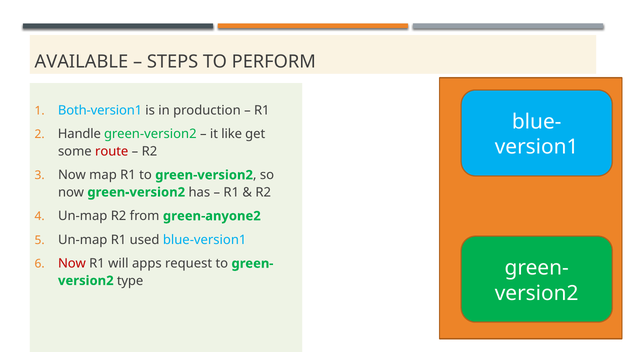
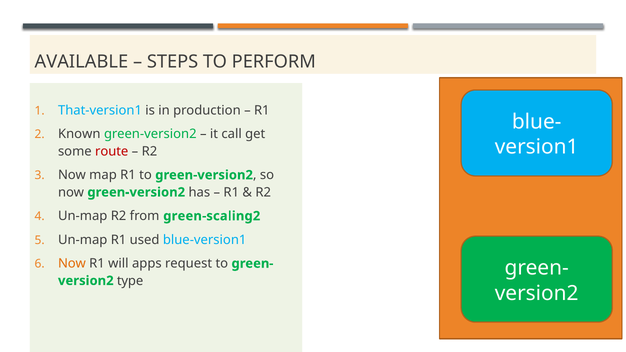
Both-version1: Both-version1 -> That-version1
Handle: Handle -> Known
like: like -> call
green-anyone2: green-anyone2 -> green-scaling2
Now at (72, 264) colour: red -> orange
